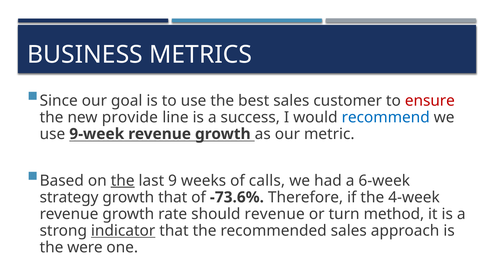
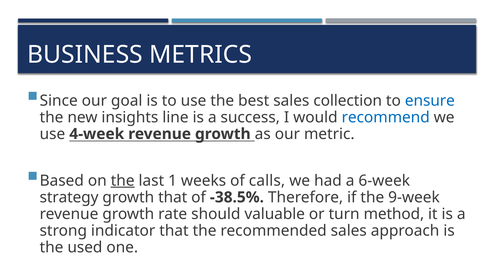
customer: customer -> collection
ensure colour: red -> blue
provide: provide -> insights
9-week: 9-week -> 4-week
9: 9 -> 1
-73.6%: -73.6% -> -38.5%
4-week: 4-week -> 9-week
should revenue: revenue -> valuable
indicator underline: present -> none
were: were -> used
